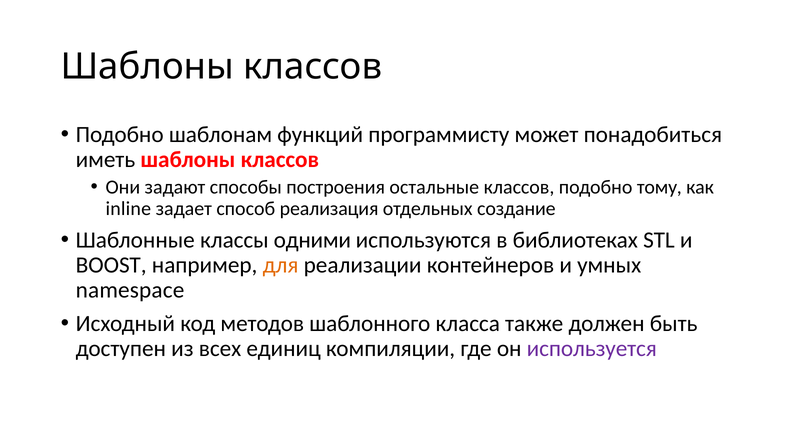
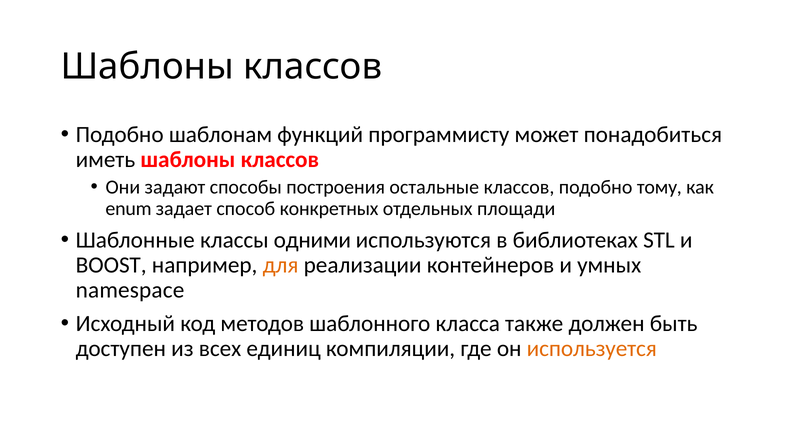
inline: inline -> enum
реализация: реализация -> конкретных
создание: создание -> площади
используется colour: purple -> orange
